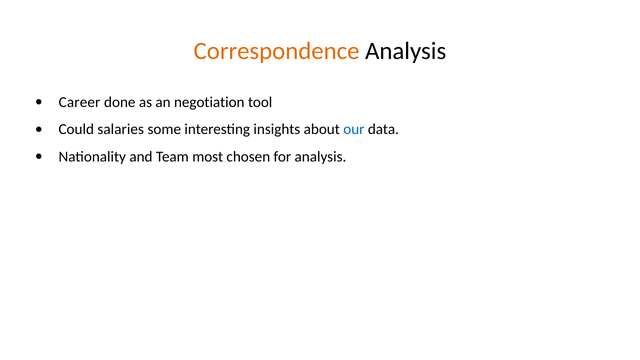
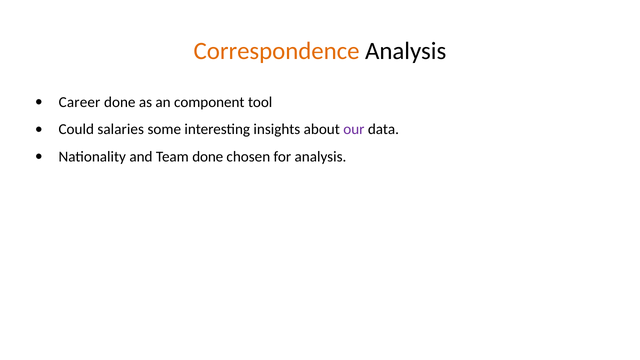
negotiation: negotiation -> component
our colour: blue -> purple
Team most: most -> done
